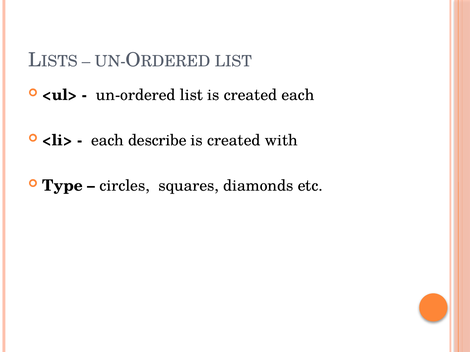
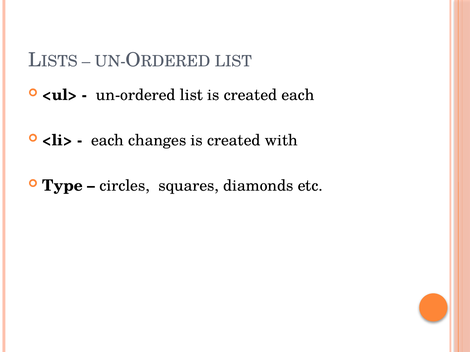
describe: describe -> changes
